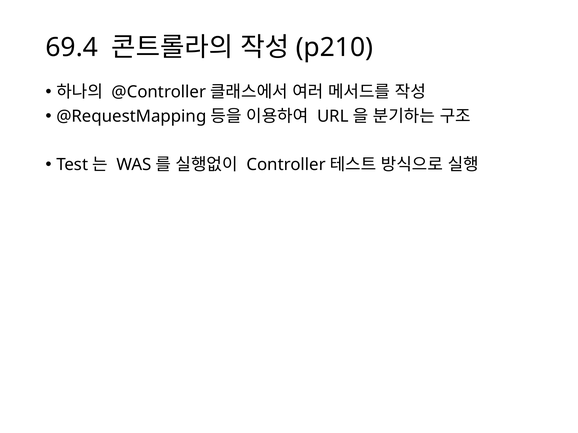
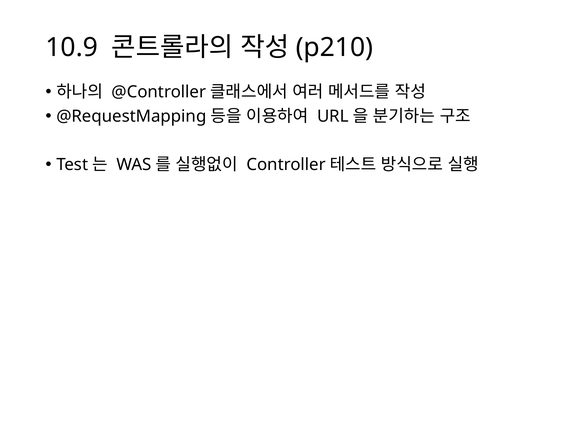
69.4: 69.4 -> 10.9
